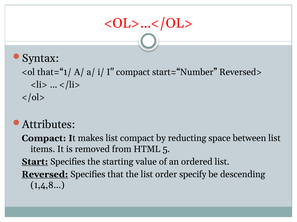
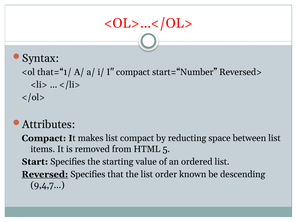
Start underline: present -> none
specify: specify -> known
1,4,8: 1,4,8 -> 9,4,7
